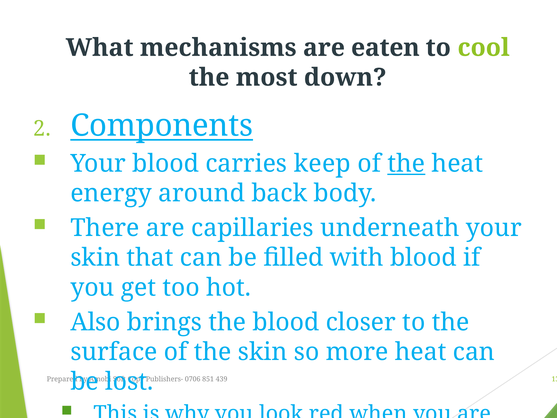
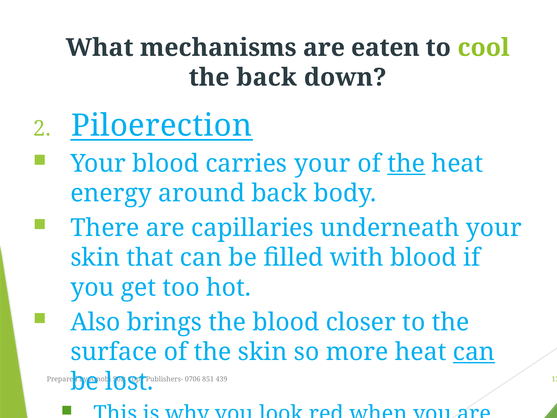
the most: most -> back
Components: Components -> Piloerection
carries keep: keep -> your
can at (474, 352) underline: none -> present
